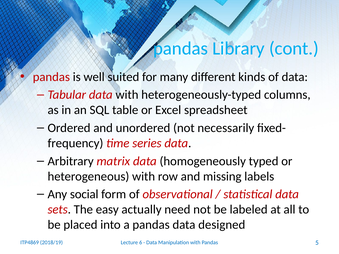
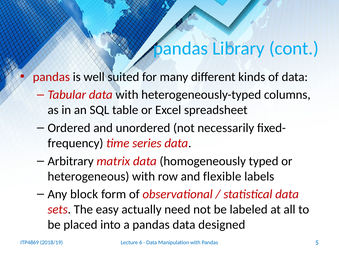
missing: missing -> flexible
social: social -> block
